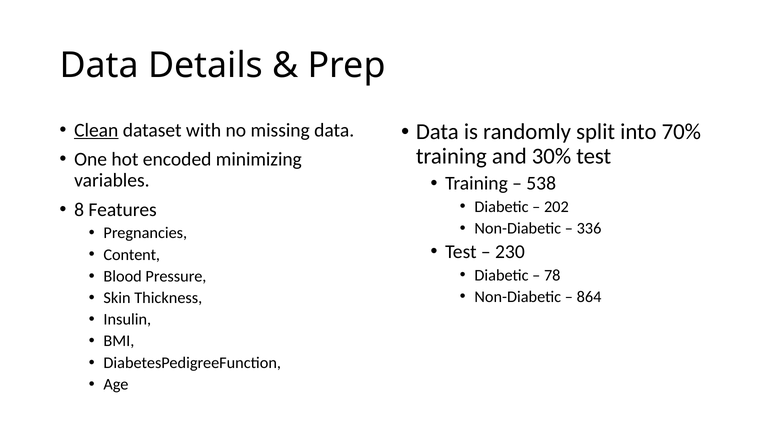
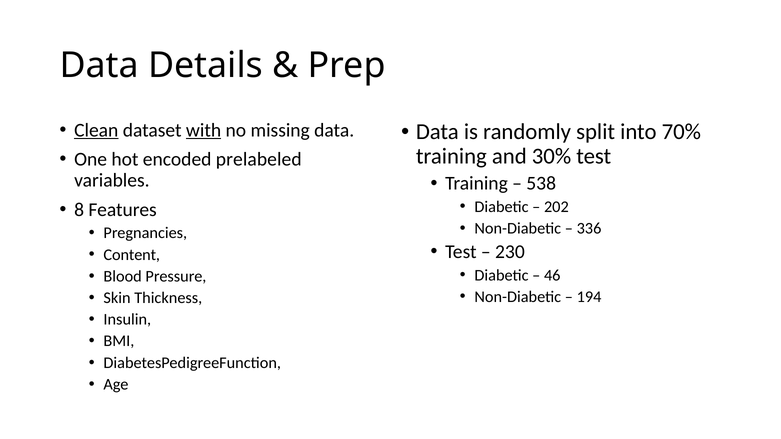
with underline: none -> present
minimizing: minimizing -> prelabeled
78: 78 -> 46
864: 864 -> 194
